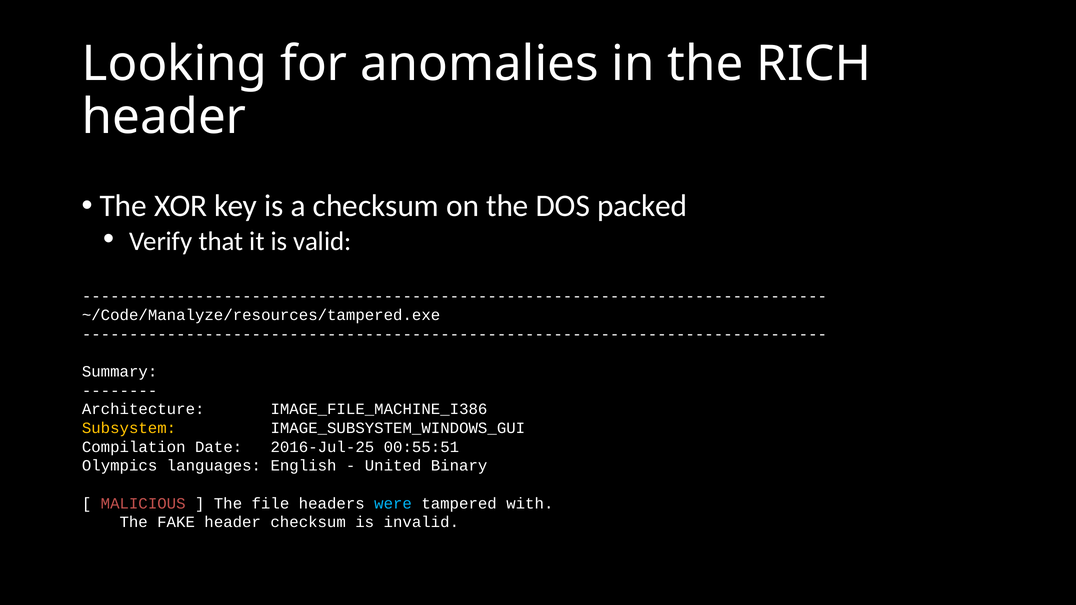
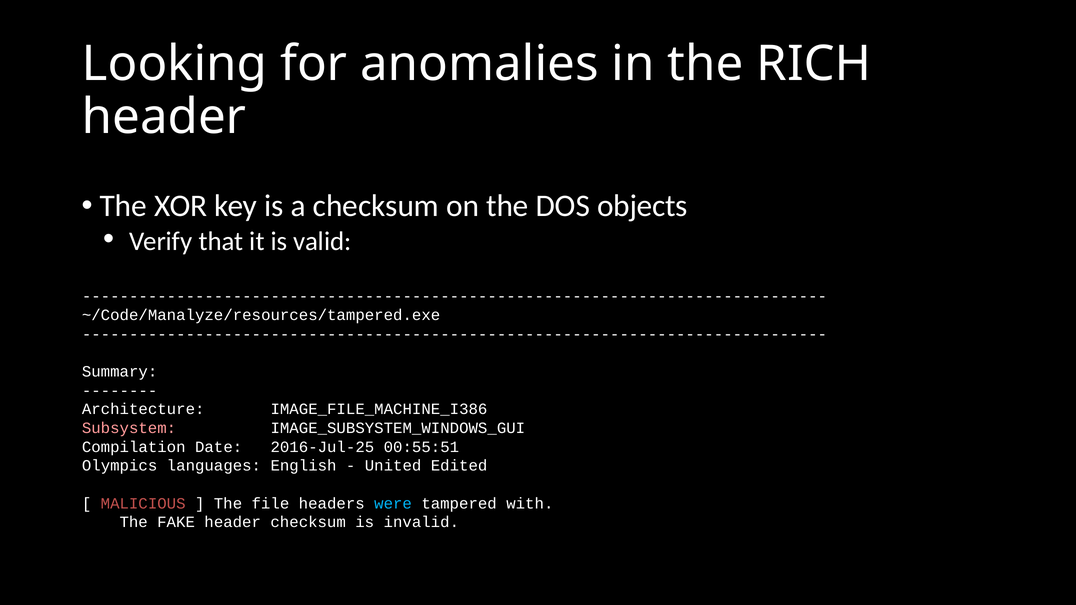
packed: packed -> objects
Subsystem colour: yellow -> pink
Binary: Binary -> Edited
